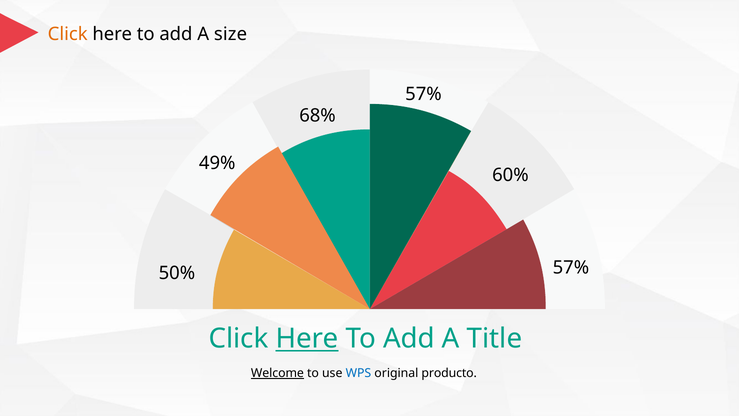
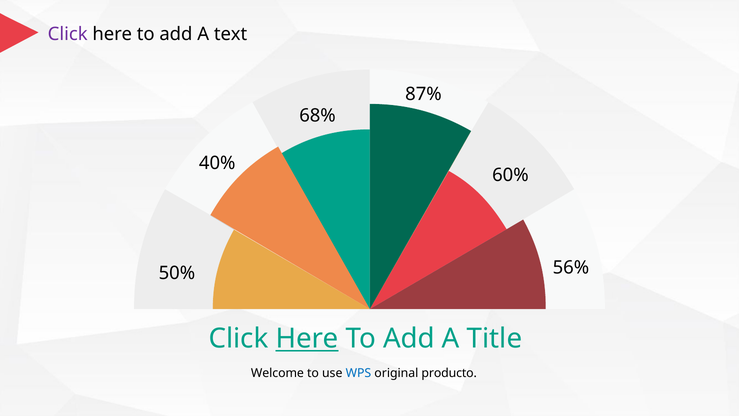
Click at (68, 34) colour: orange -> purple
size: size -> text
57% at (423, 94): 57% -> 87%
49%: 49% -> 40%
57% at (571, 268): 57% -> 56%
Welcome underline: present -> none
